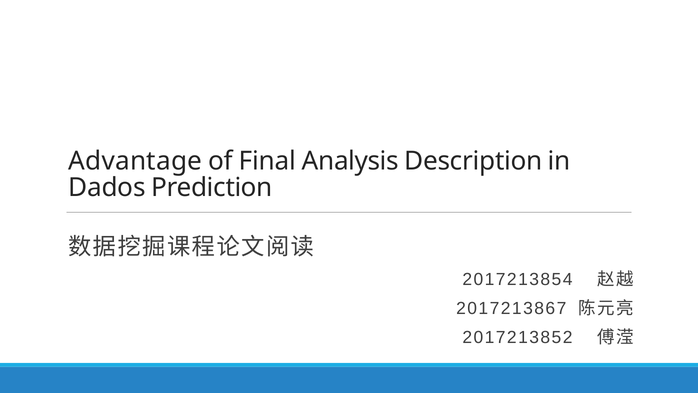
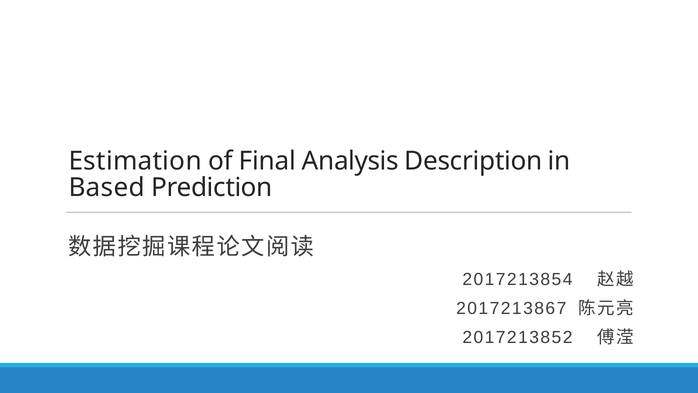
Advantage: Advantage -> Estimation
Dados: Dados -> Based
